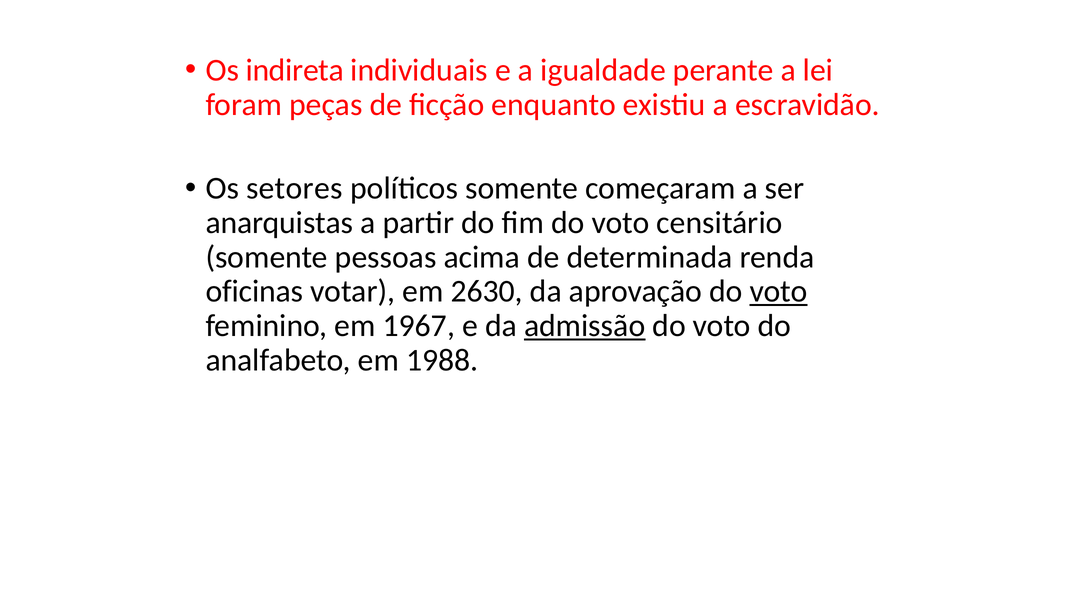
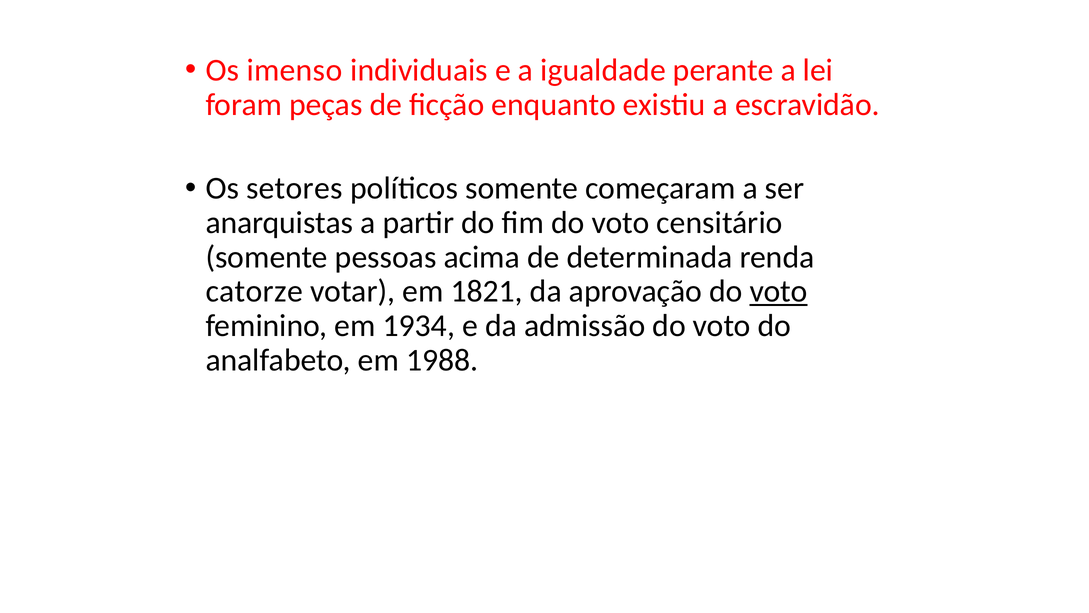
indireta: indireta -> imenso
oficinas: oficinas -> catorze
2630: 2630 -> 1821
1967: 1967 -> 1934
admissão underline: present -> none
